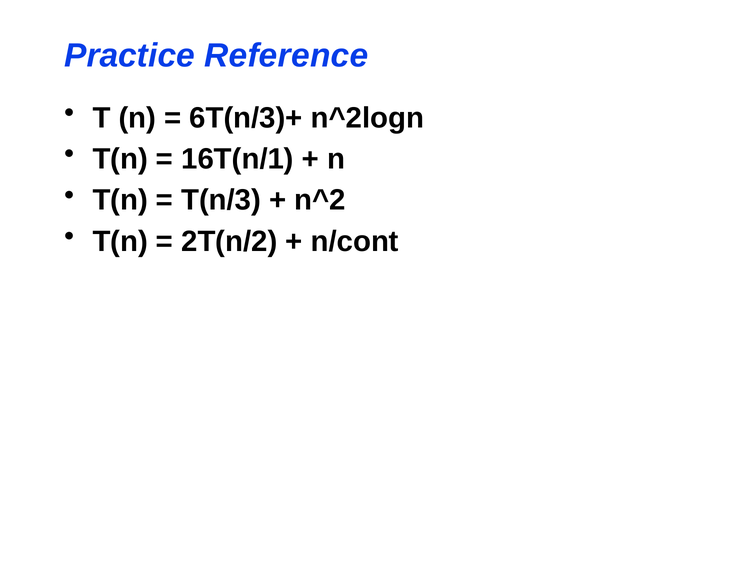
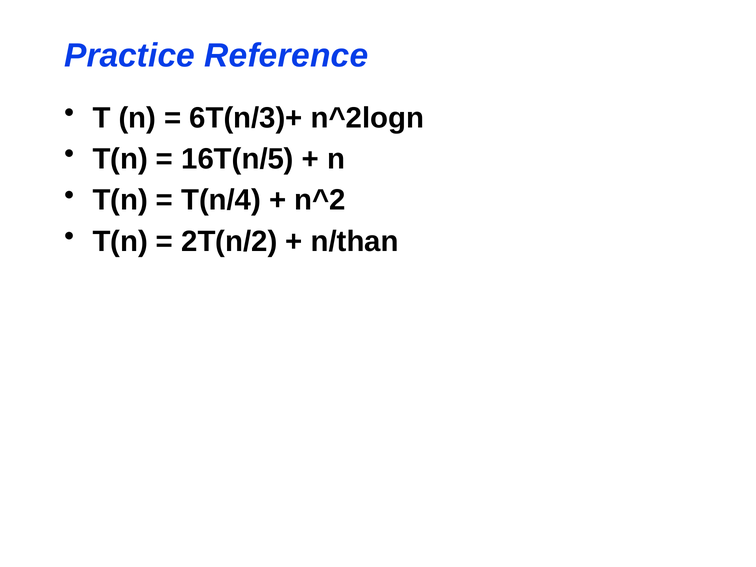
16T(n/1: 16T(n/1 -> 16T(n/5
T(n/3: T(n/3 -> T(n/4
n/cont: n/cont -> n/than
